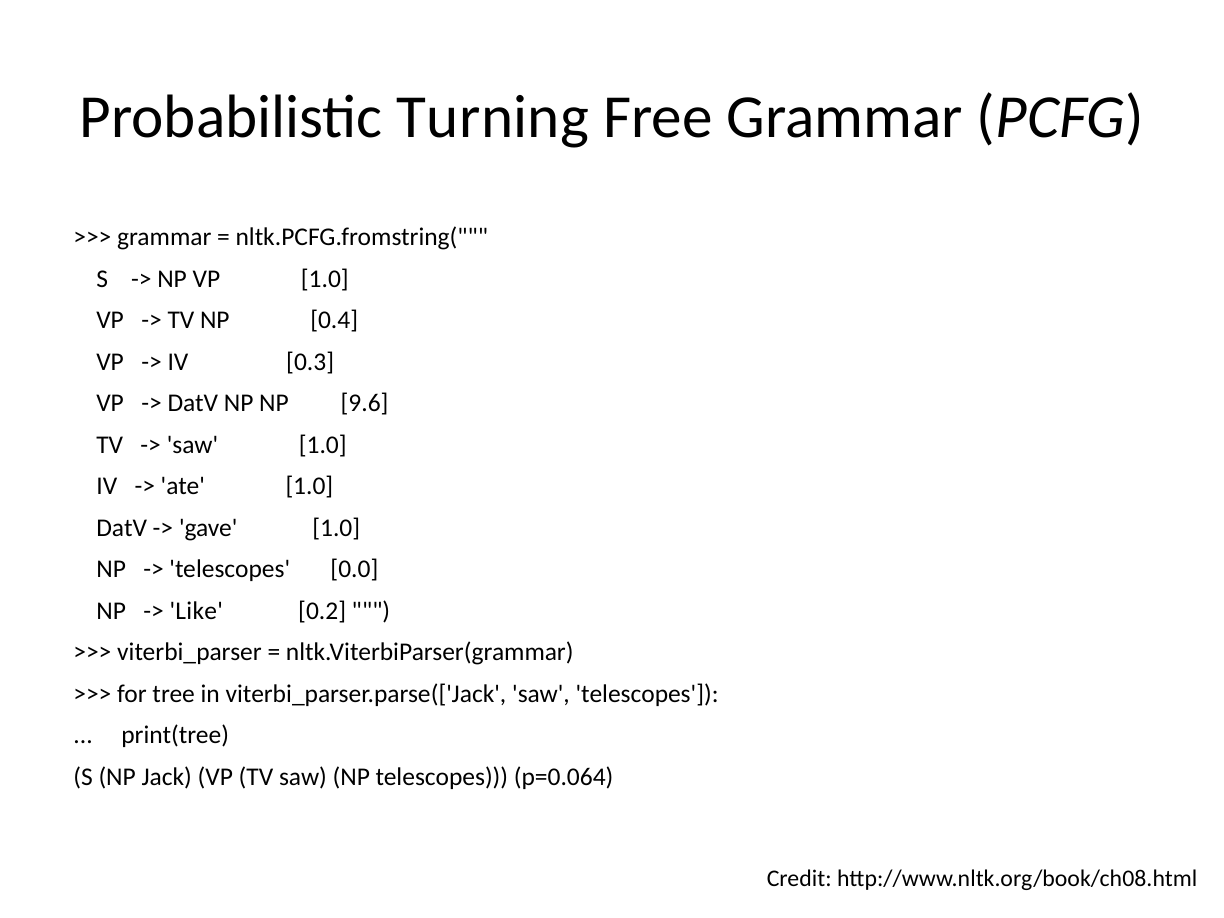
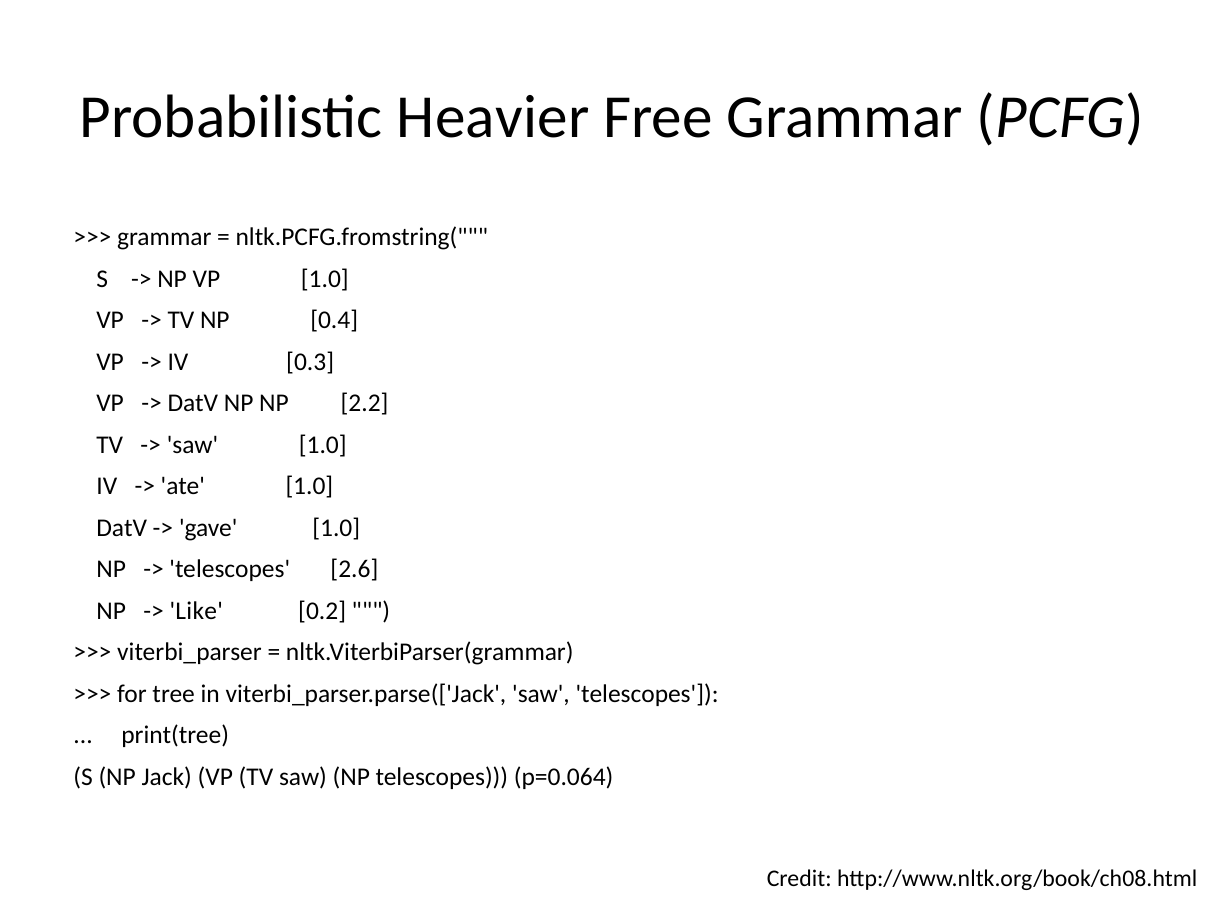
Turning: Turning -> Heavier
9.6: 9.6 -> 2.2
0.0: 0.0 -> 2.6
